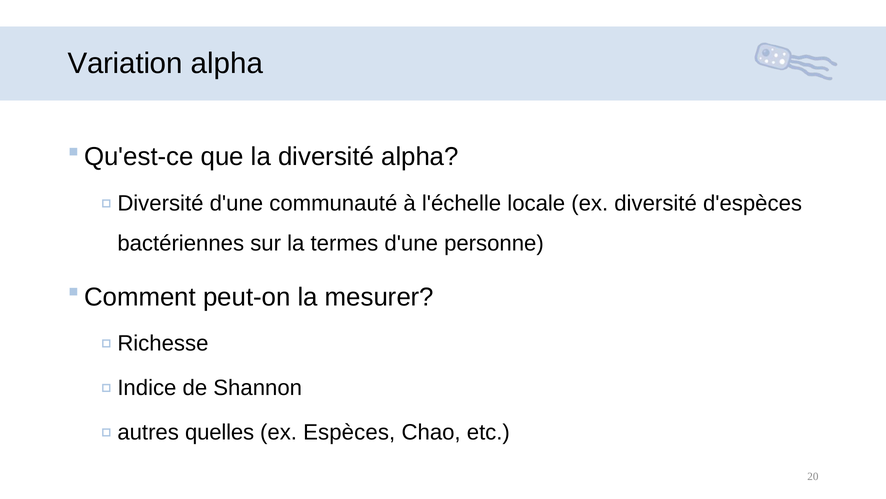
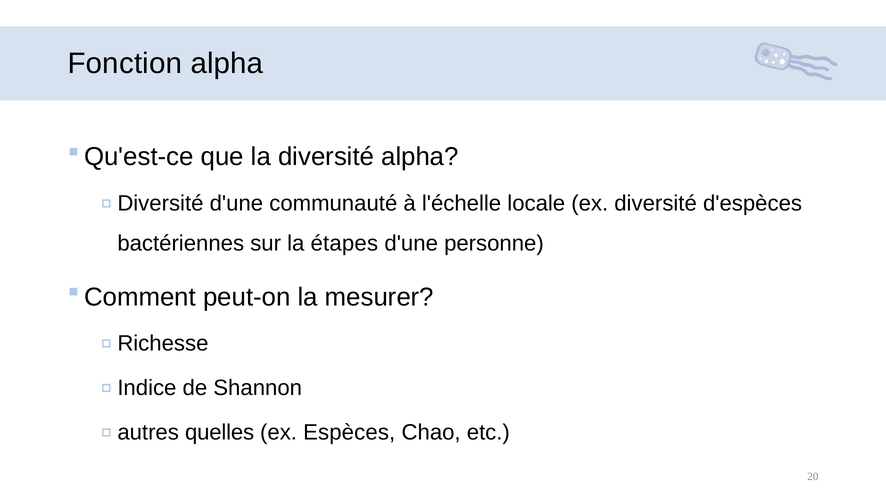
Variation: Variation -> Fonction
termes: termes -> étapes
